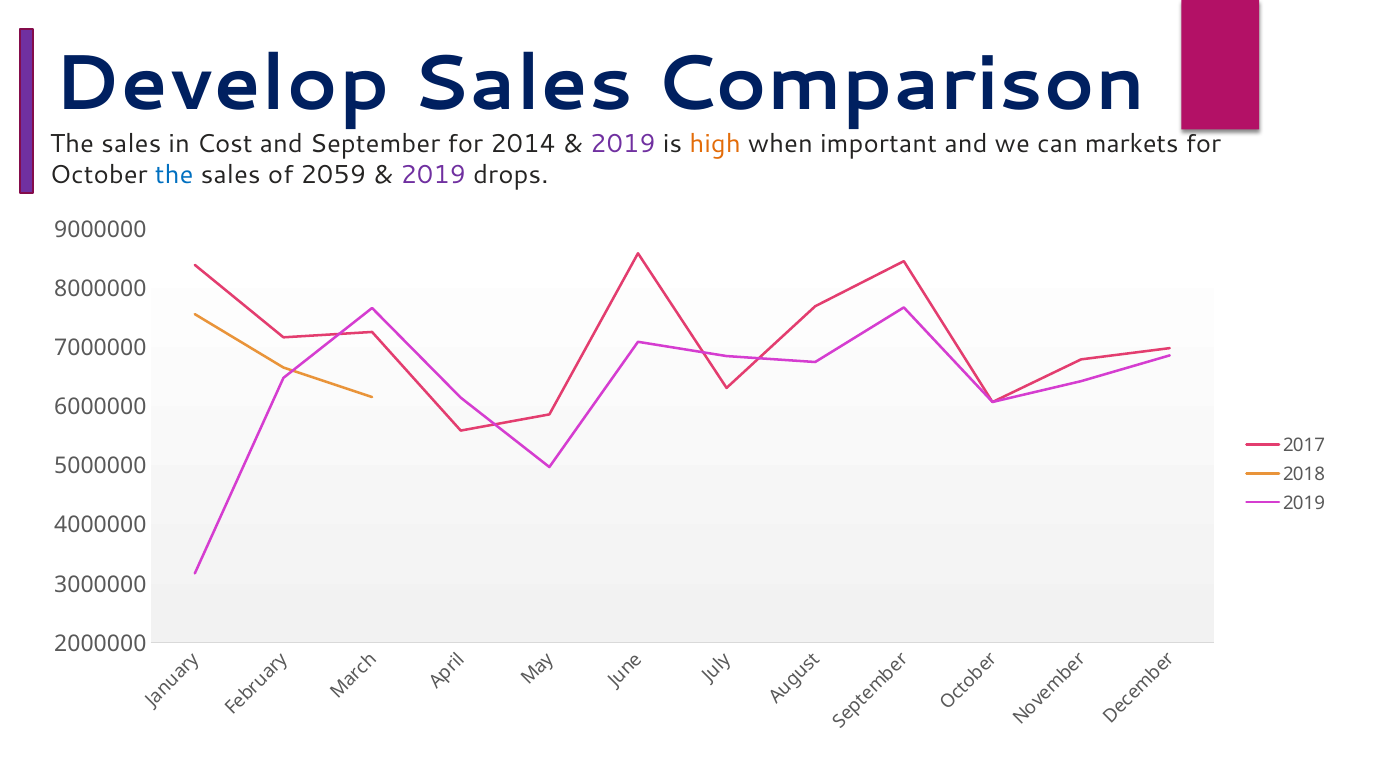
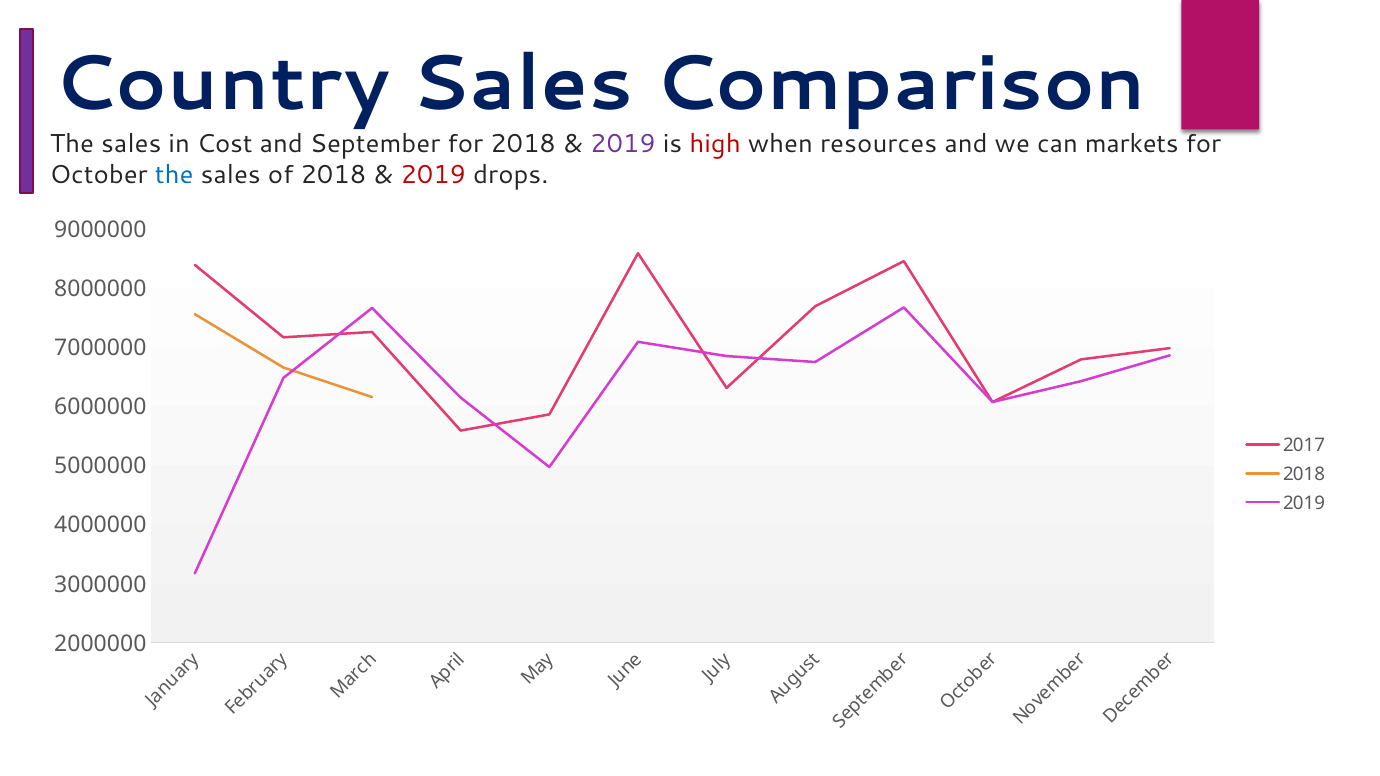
Develop: Develop -> Country
for 2014: 2014 -> 2018
high colour: orange -> red
important: important -> resources
of 2059: 2059 -> 2018
2019 at (433, 175) colour: purple -> red
